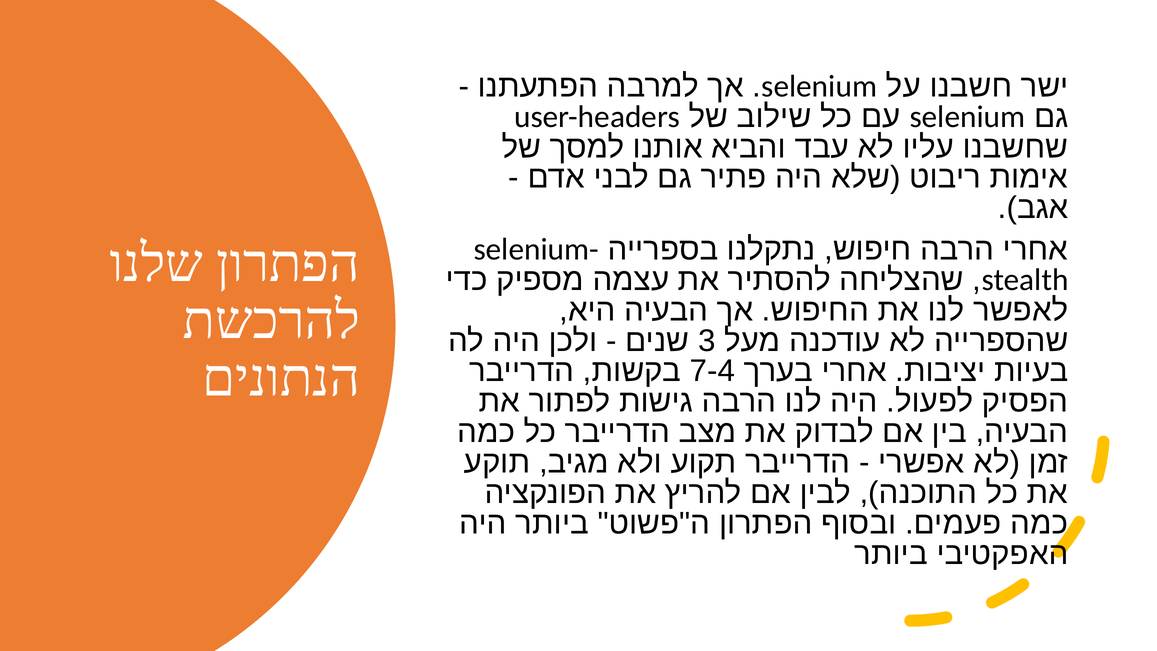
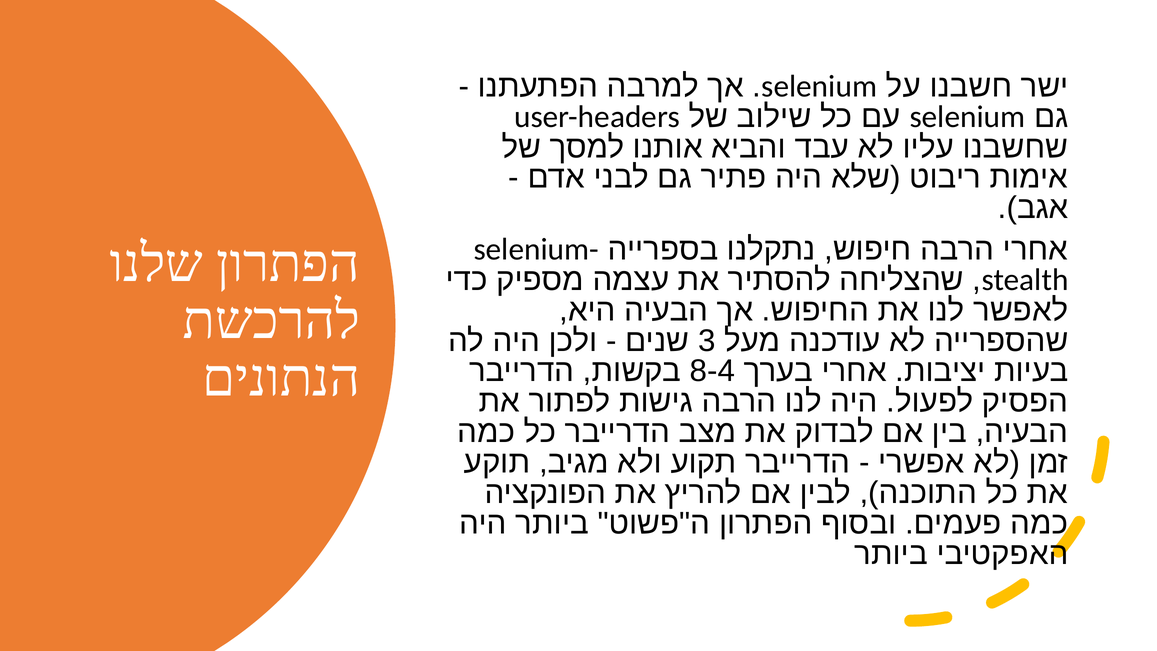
7-4: 7-4 -> 8-4
